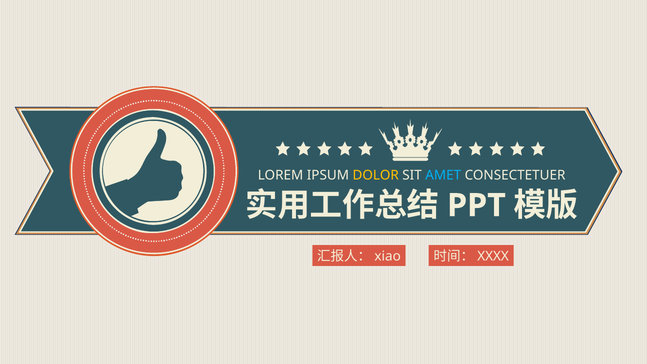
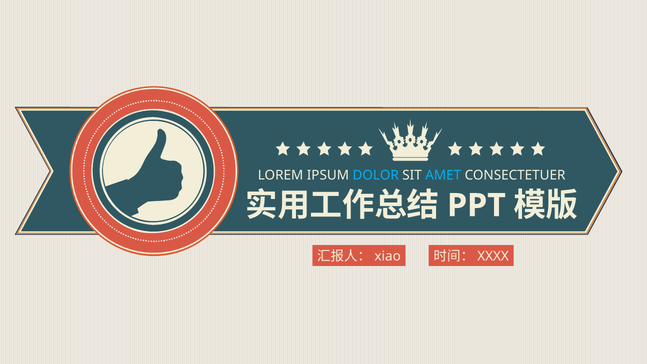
DOLOR colour: yellow -> light blue
